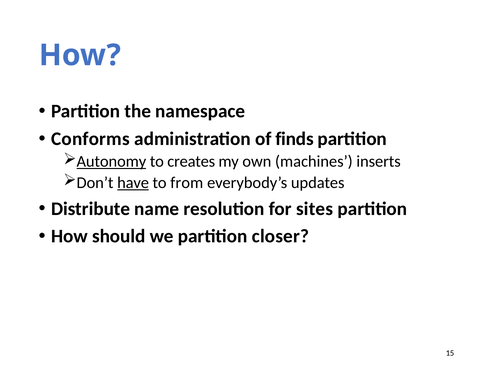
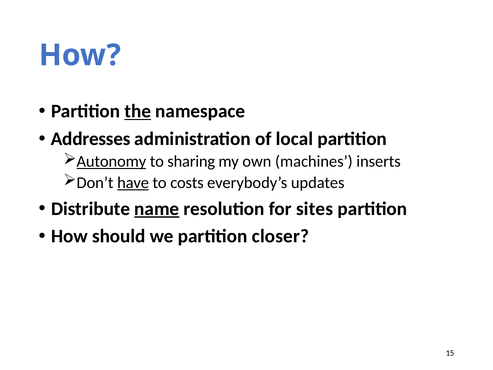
the underline: none -> present
Conforms: Conforms -> Addresses
finds: finds -> local
creates: creates -> sharing
from: from -> costs
name underline: none -> present
